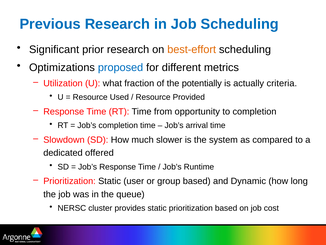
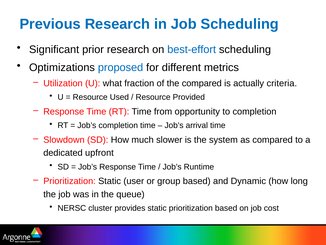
best-effort colour: orange -> blue
the potentially: potentially -> compared
offered: offered -> upfront
